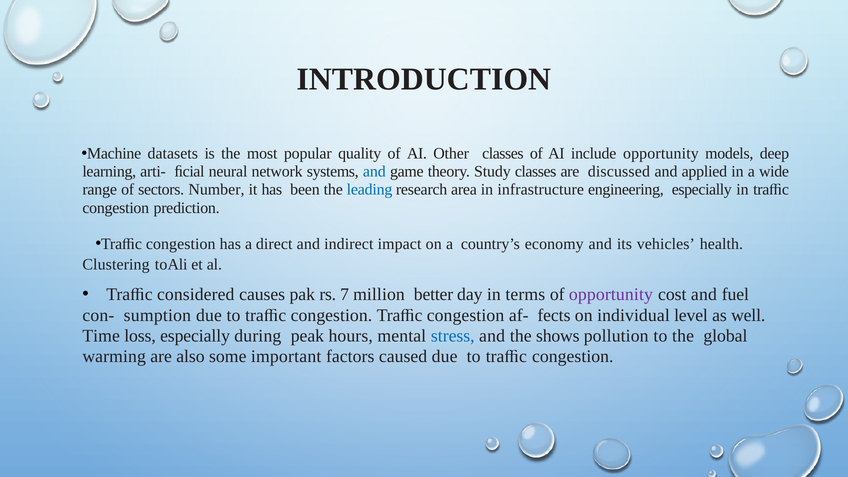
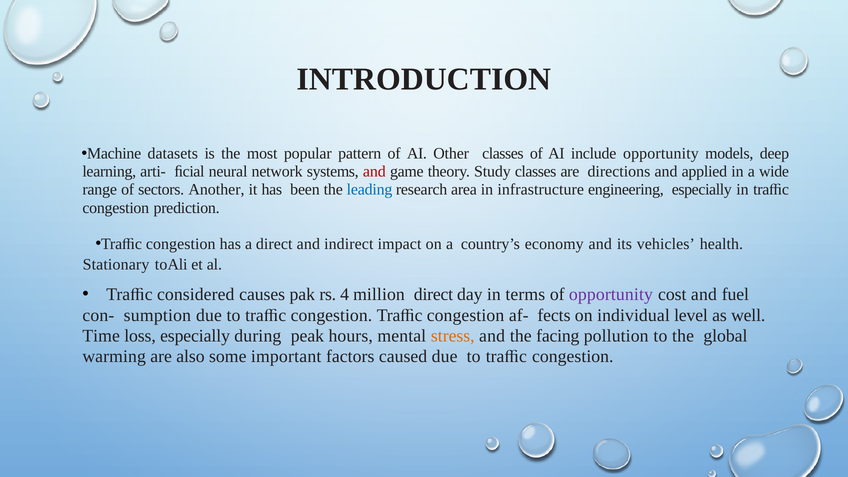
quality: quality -> pattern
and at (374, 172) colour: blue -> red
discussed: discussed -> directions
Number: Number -> Another
Clustering: Clustering -> Stationary
7: 7 -> 4
million better: better -> direct
stress colour: blue -> orange
shows: shows -> facing
